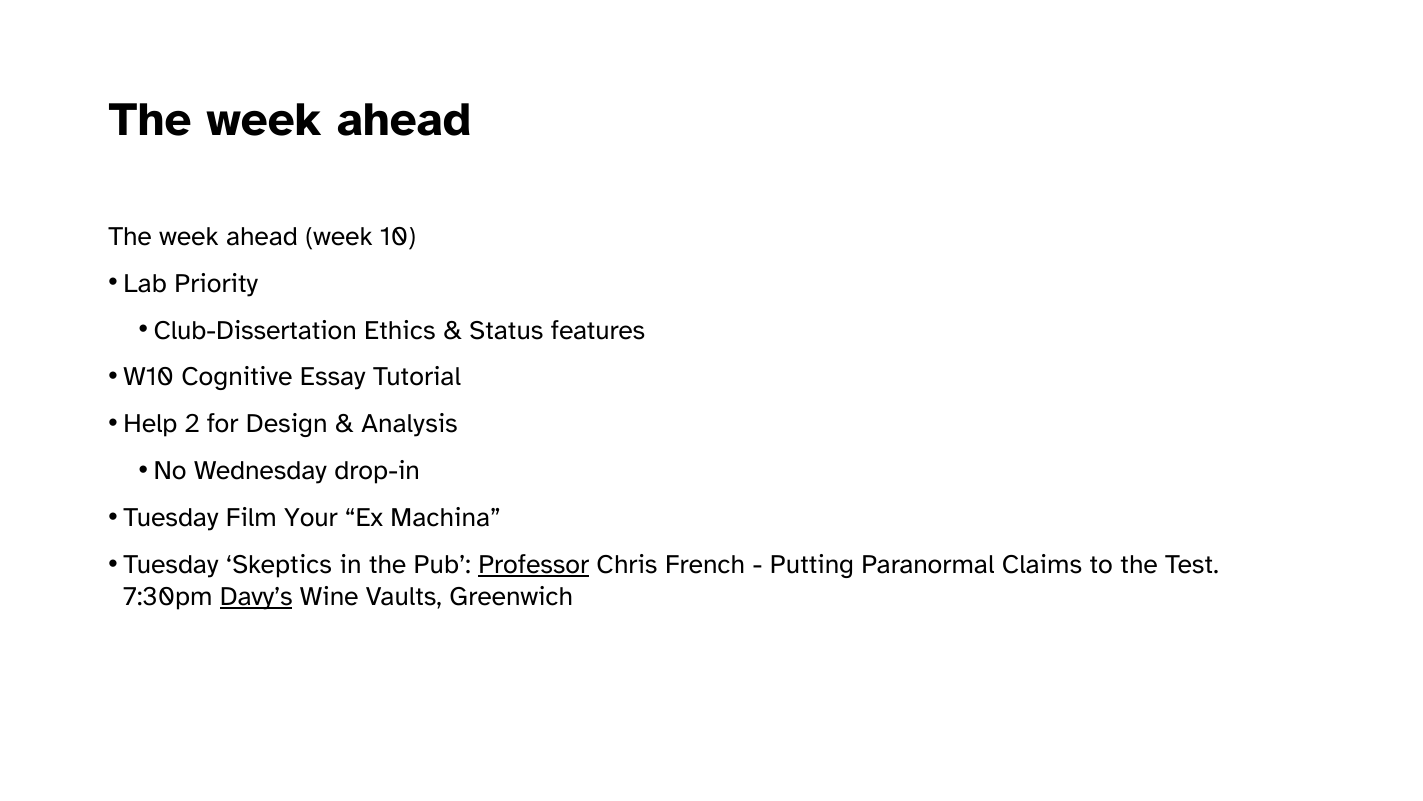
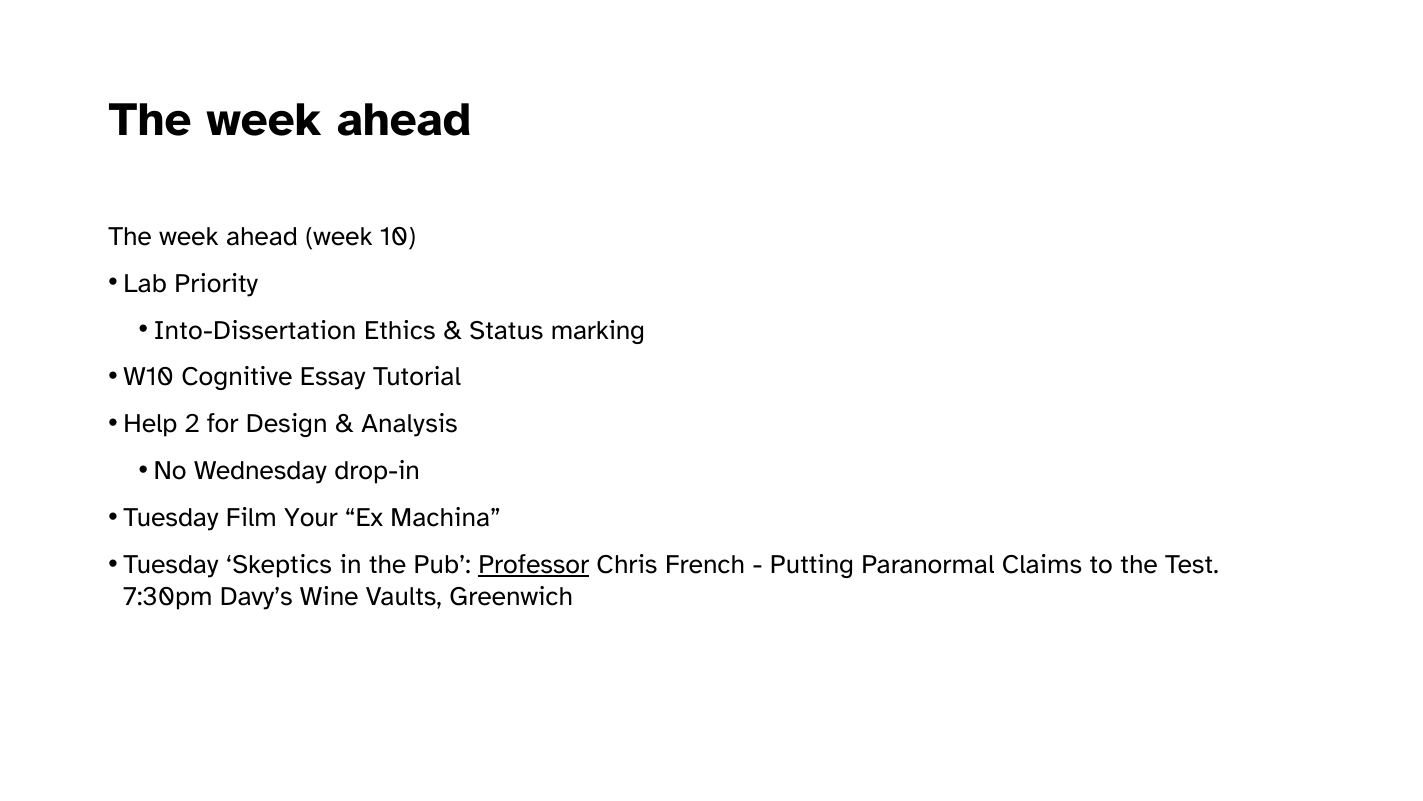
Club-Dissertation: Club-Dissertation -> Into-Dissertation
features: features -> marking
Davy’s underline: present -> none
